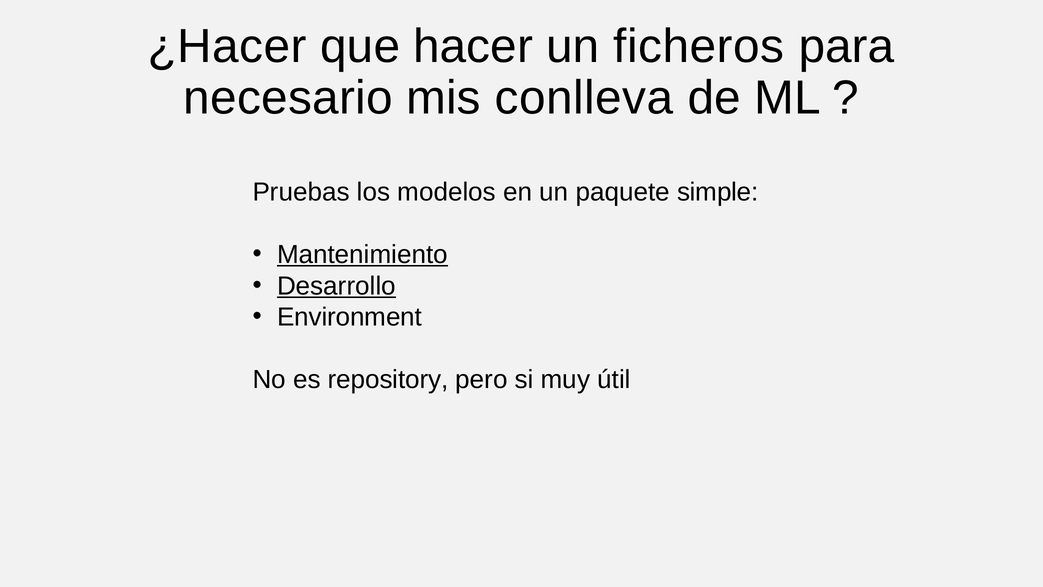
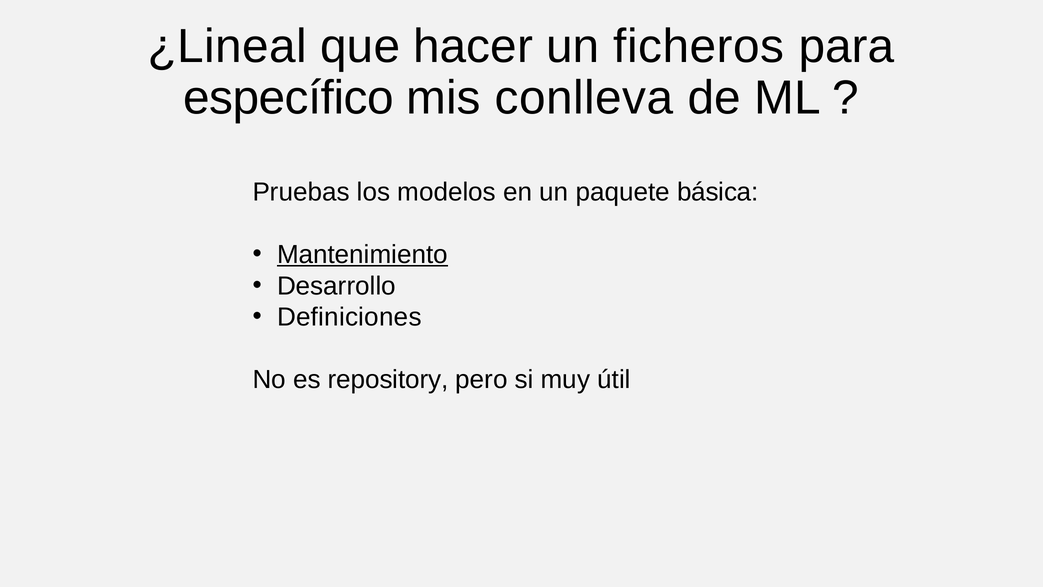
¿Hacer: ¿Hacer -> ¿Lineal
necesario: necesario -> específico
simple: simple -> básica
Desarrollo underline: present -> none
Environment: Environment -> Definiciones
